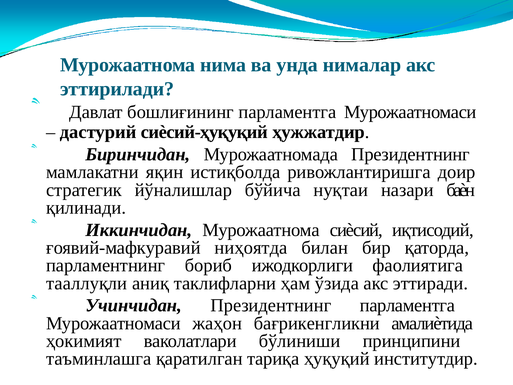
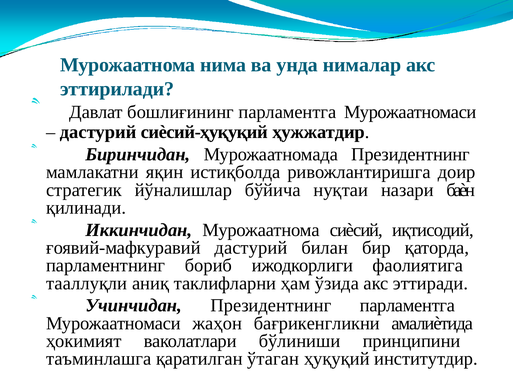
ғоявий-мафкуравий ниҳоятда: ниҳоятда -> дастурий
тариқа: тариқа -> ўтаган
